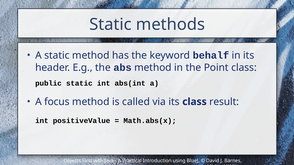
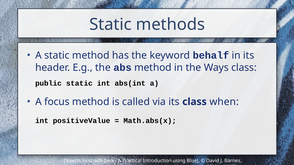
Point: Point -> Ways
result: result -> when
